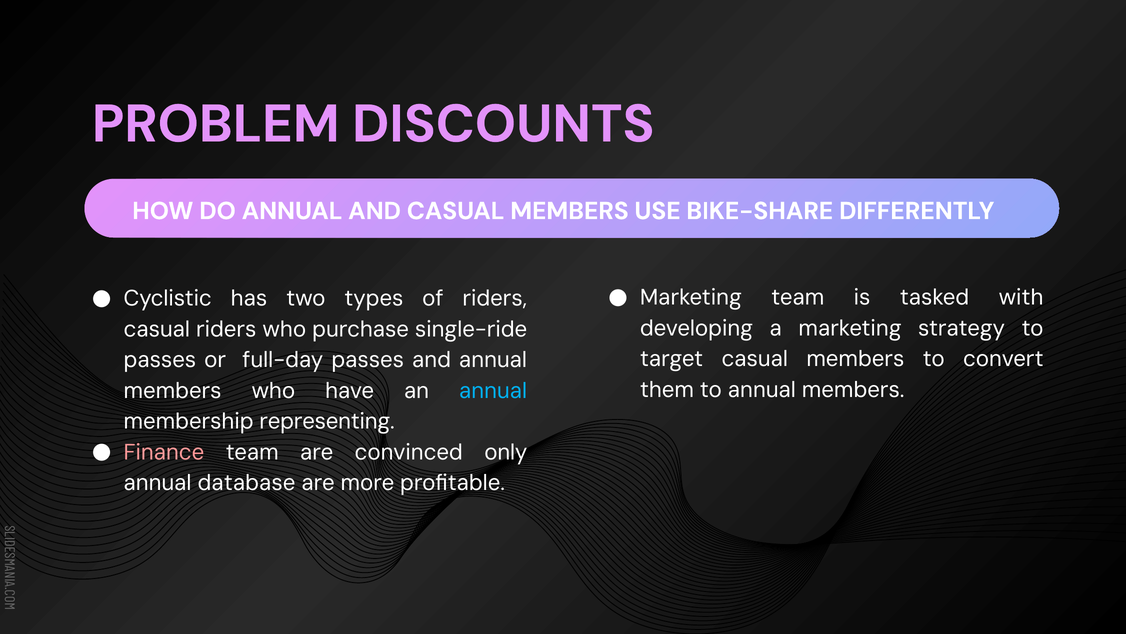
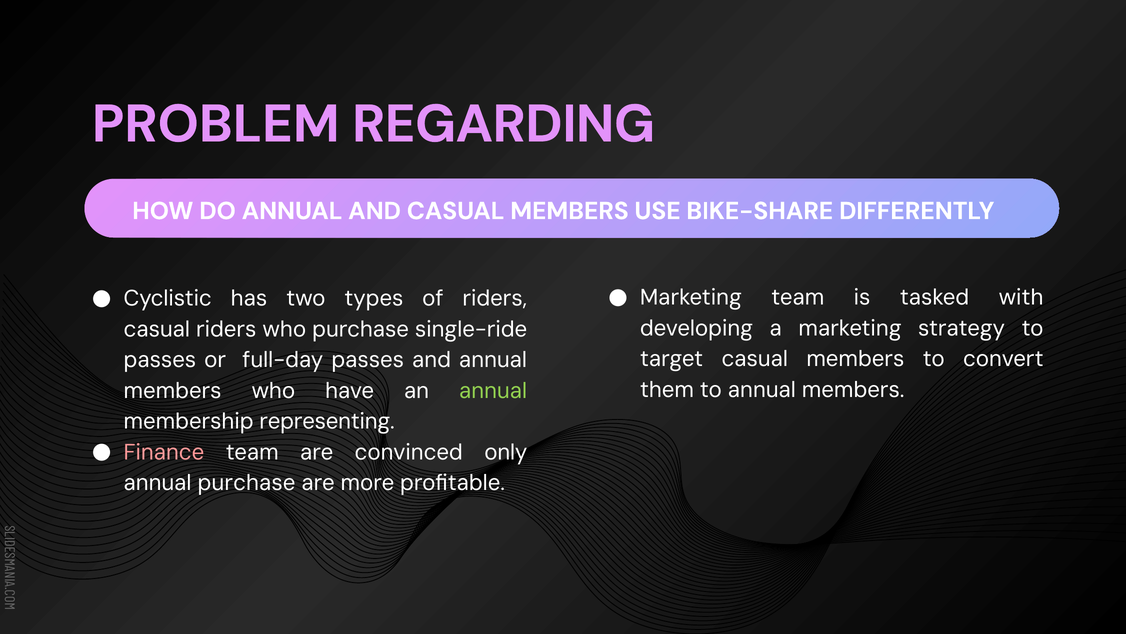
DISCOUNTS: DISCOUNTS -> REGARDING
annual at (493, 390) colour: light blue -> light green
annual database: database -> purchase
